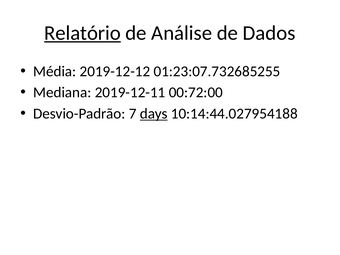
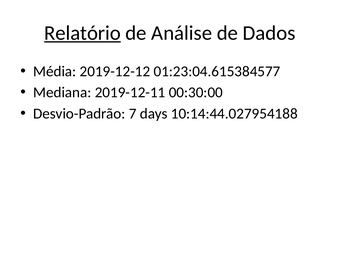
01:23:07.732685255: 01:23:07.732685255 -> 01:23:04.615384577
00:72:00: 00:72:00 -> 00:30:00
days underline: present -> none
